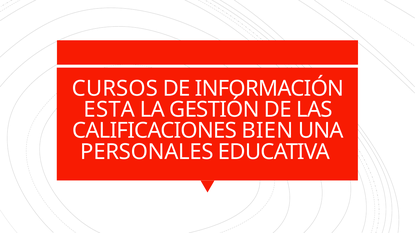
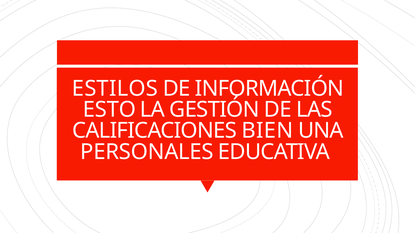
CURSOS: CURSOS -> ESTILOS
ESTA: ESTA -> ESTO
